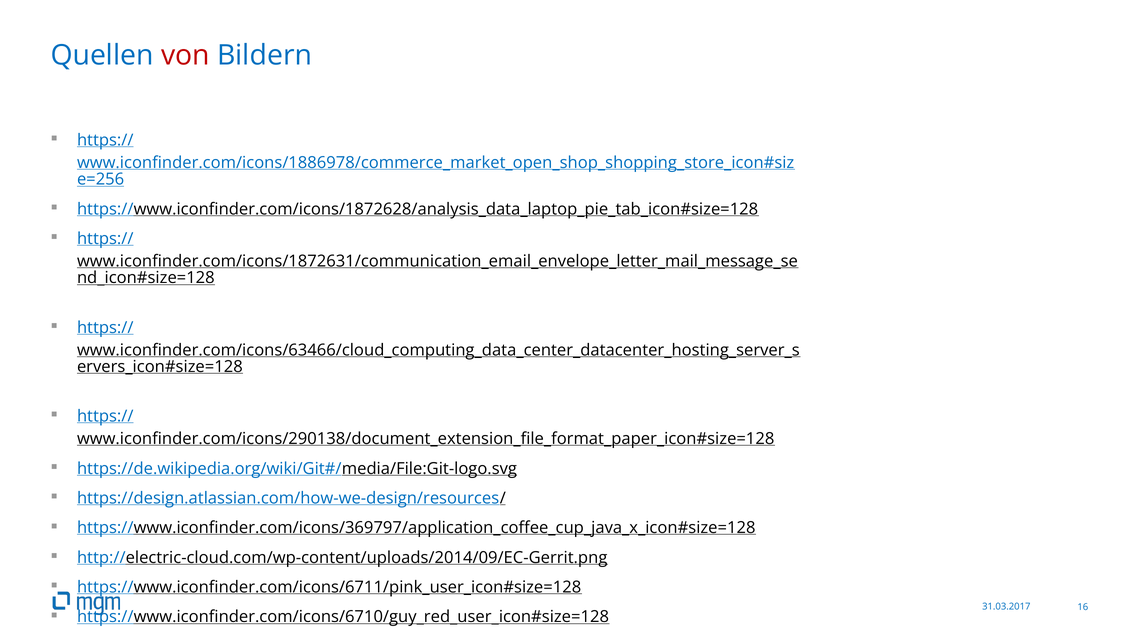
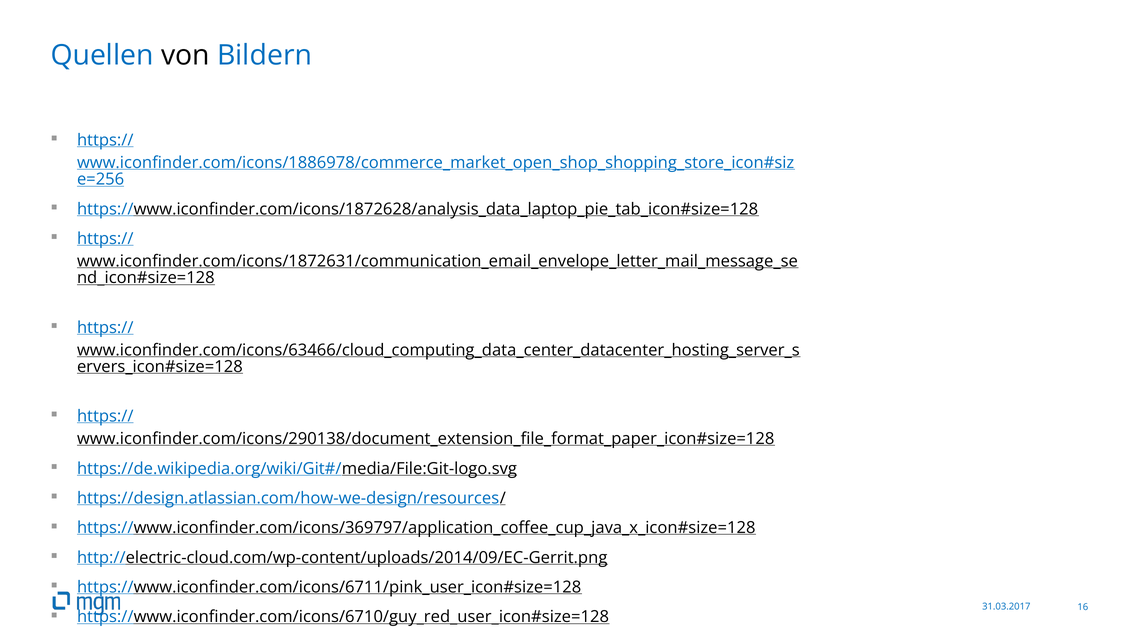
von colour: red -> black
